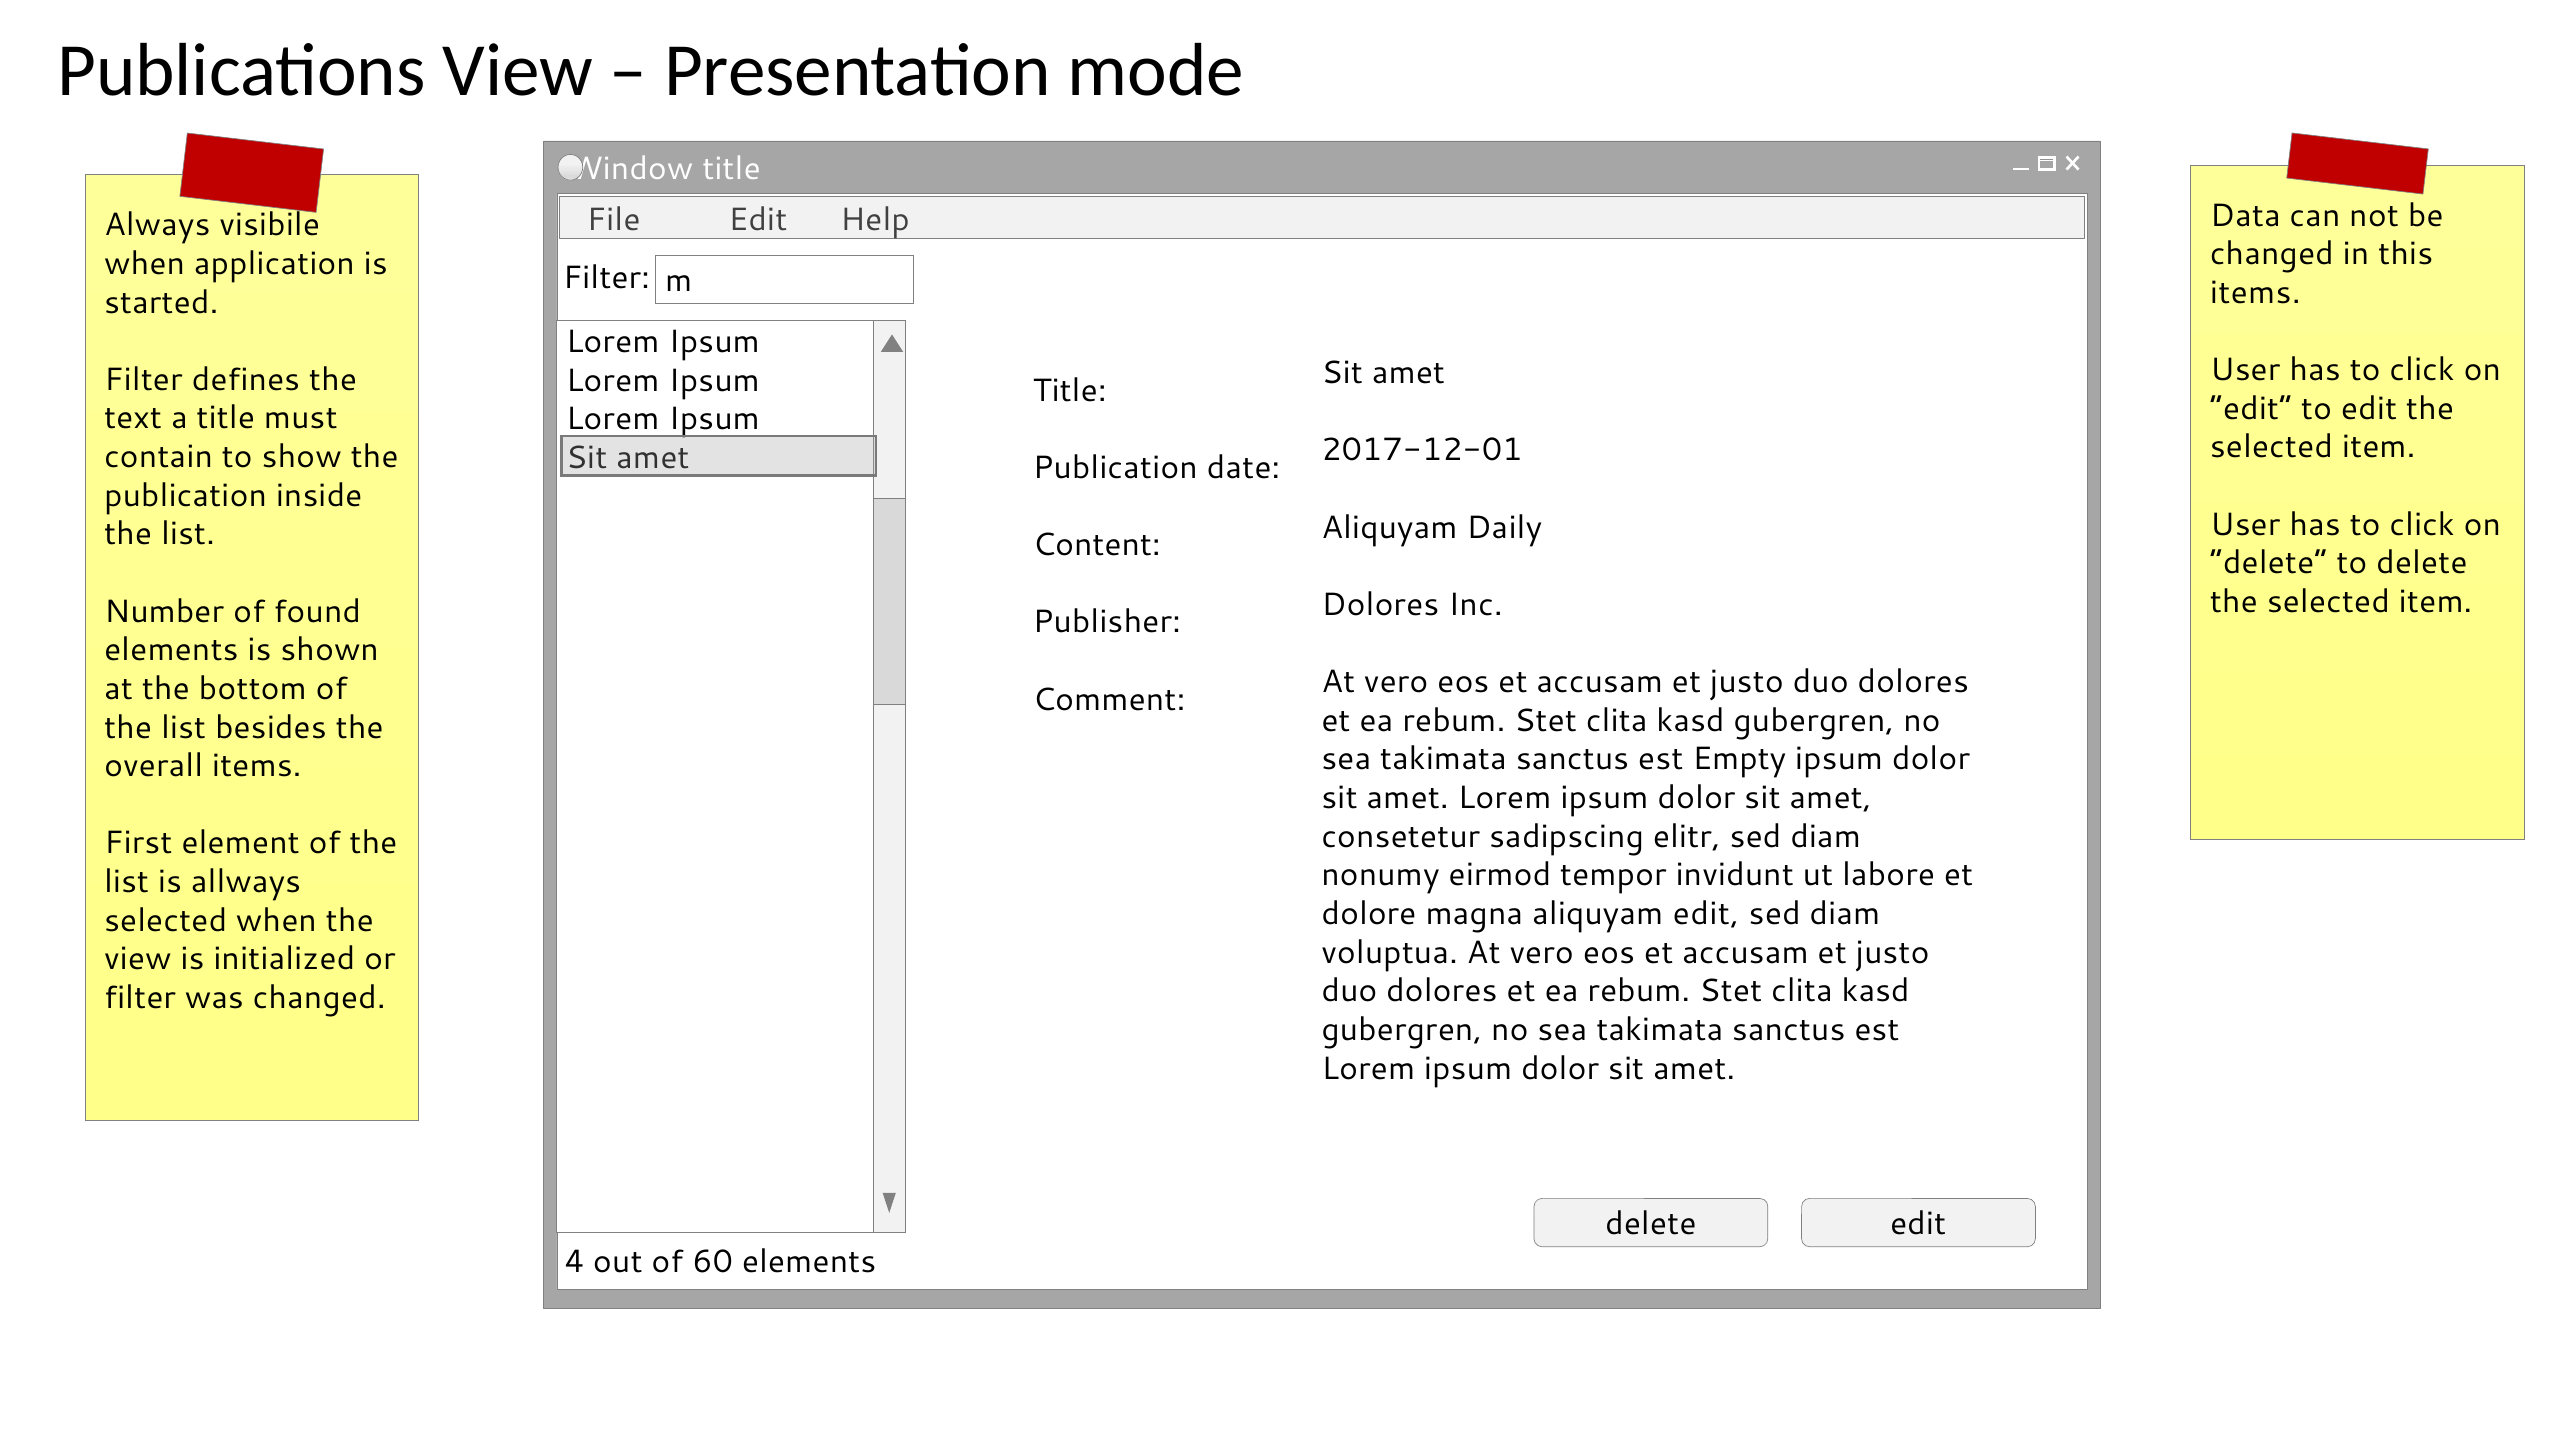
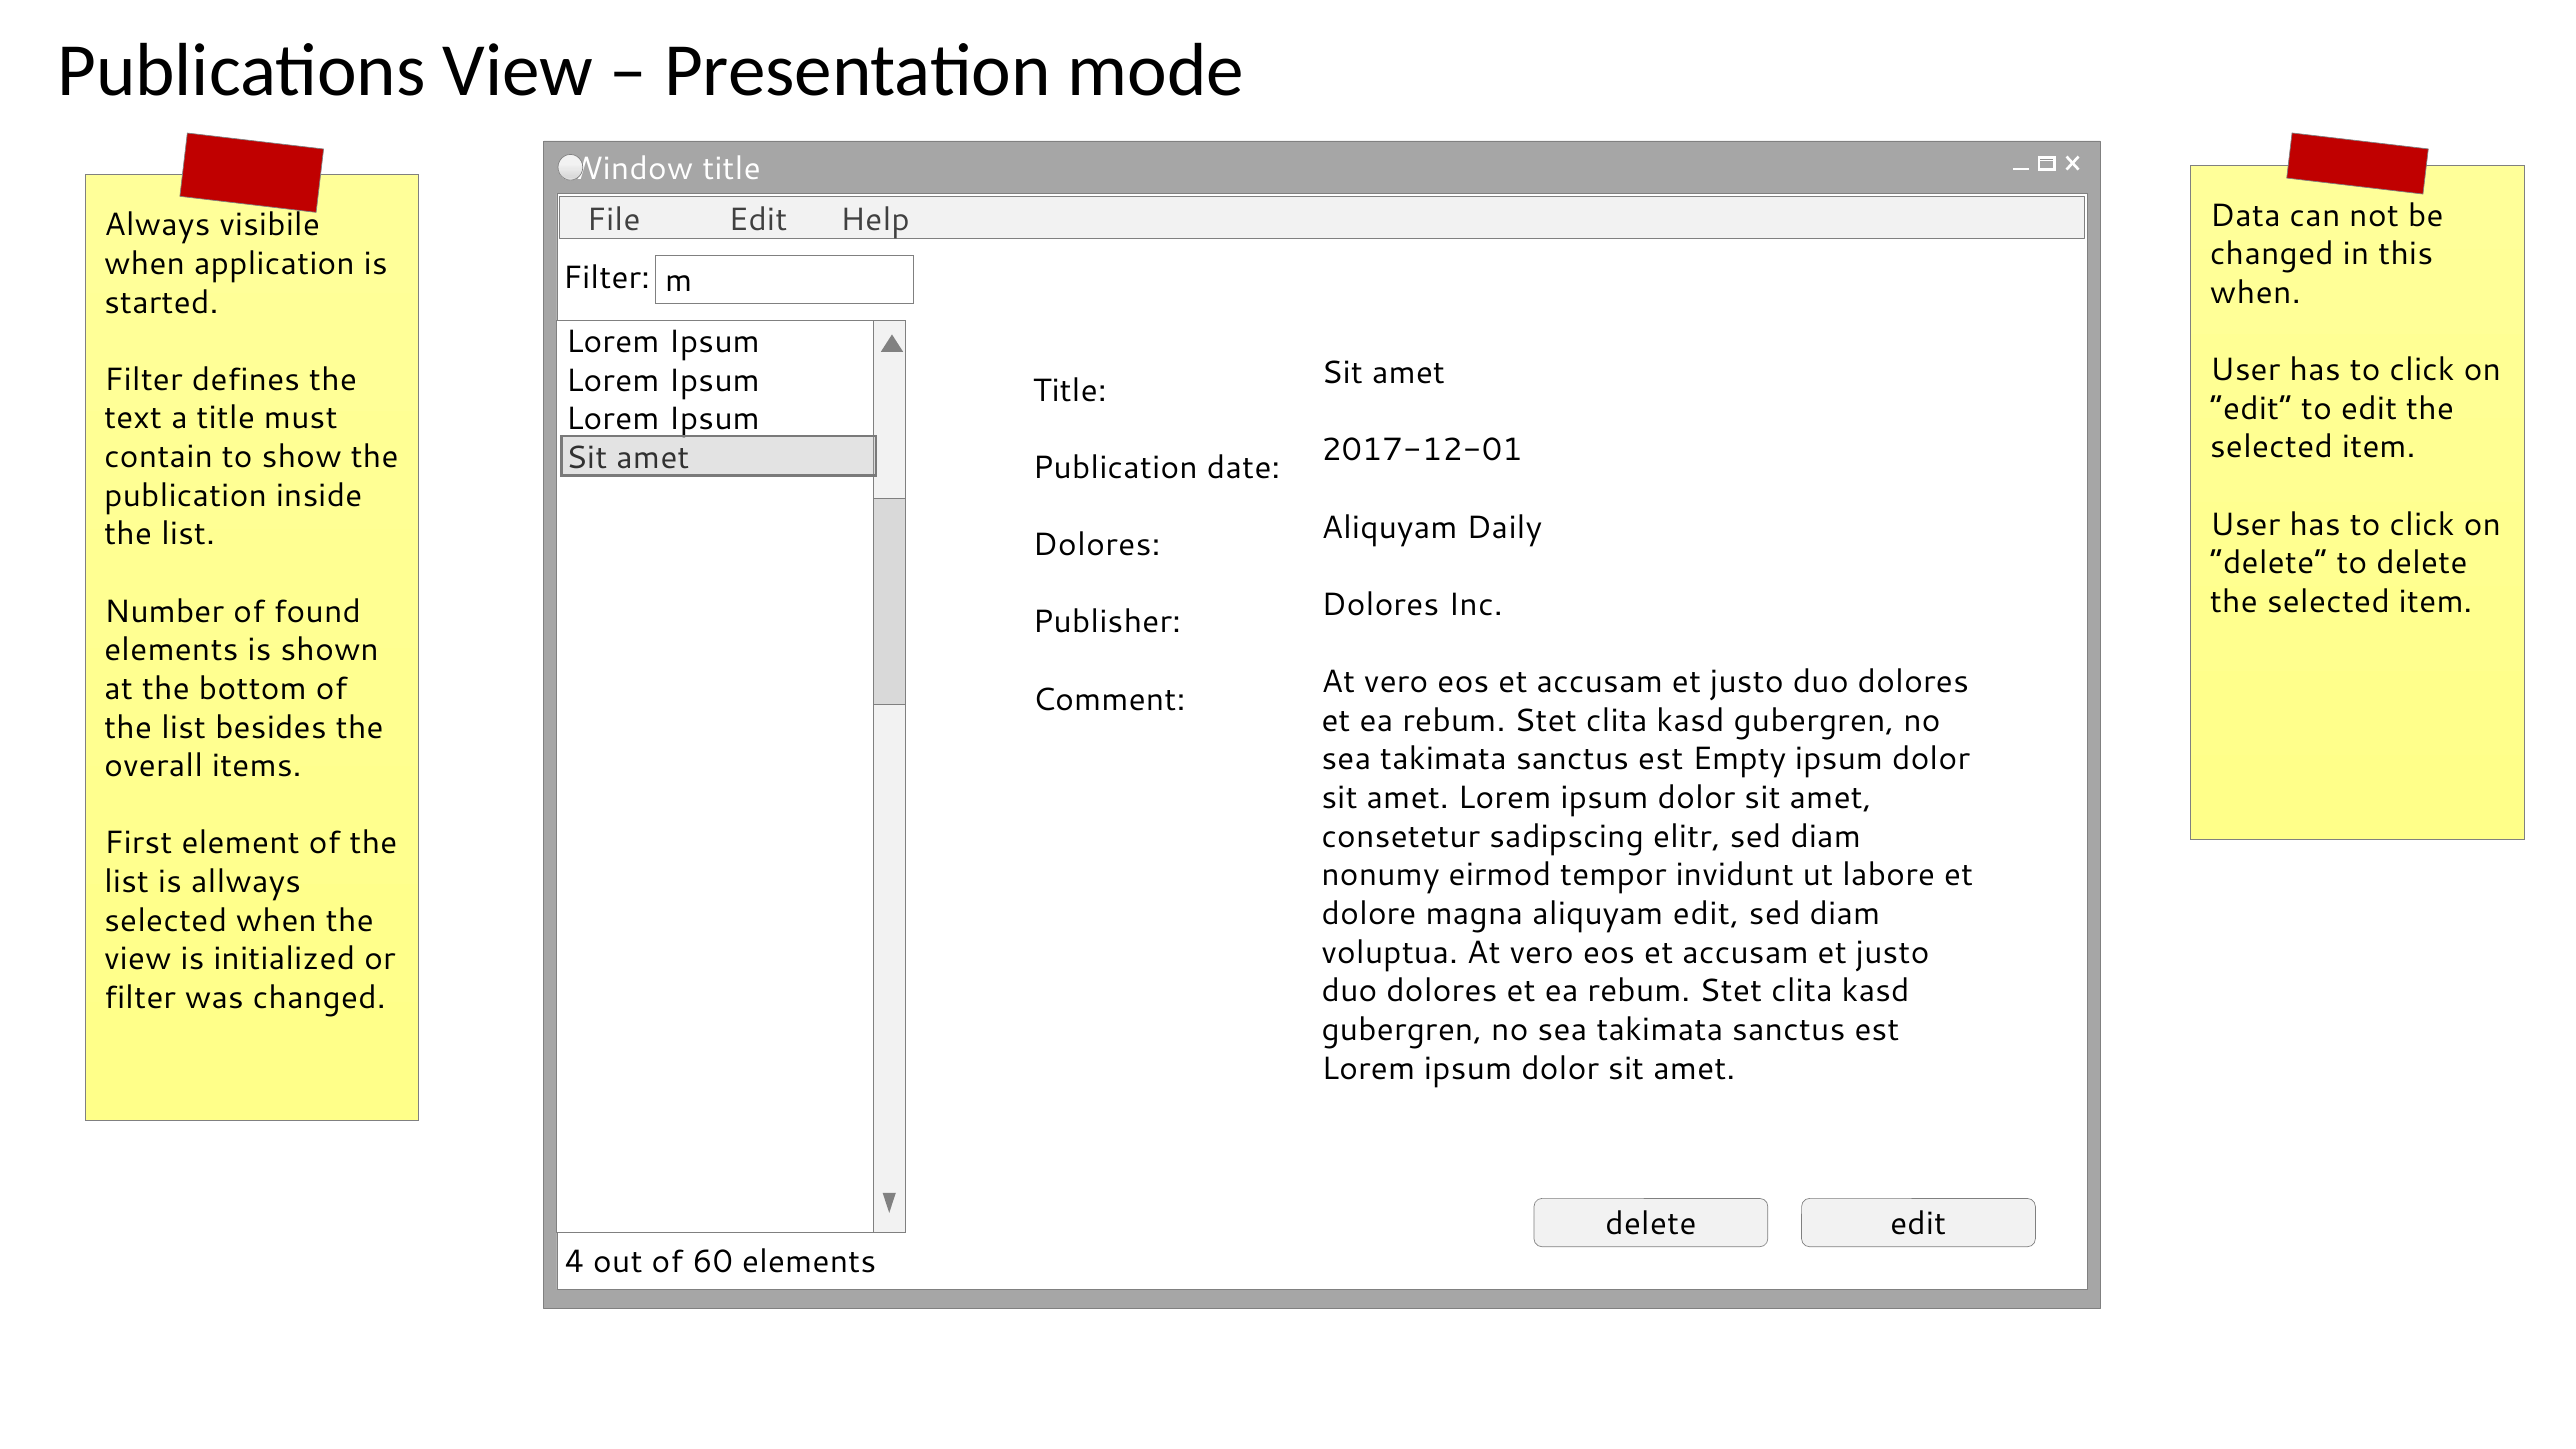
items at (2255, 293): items -> when
Content at (1097, 545): Content -> Dolores
